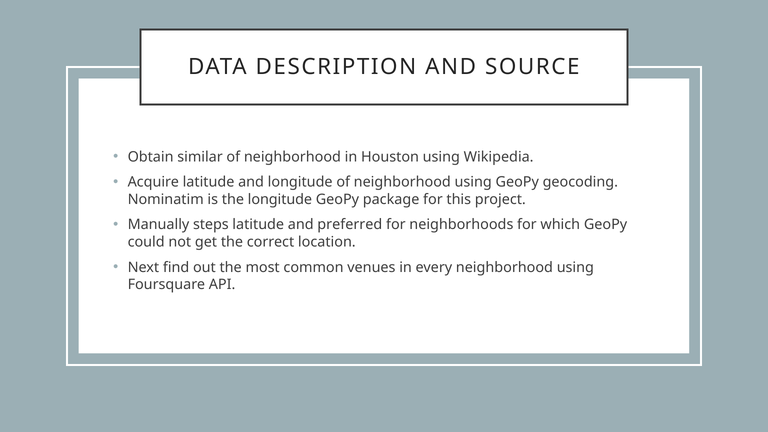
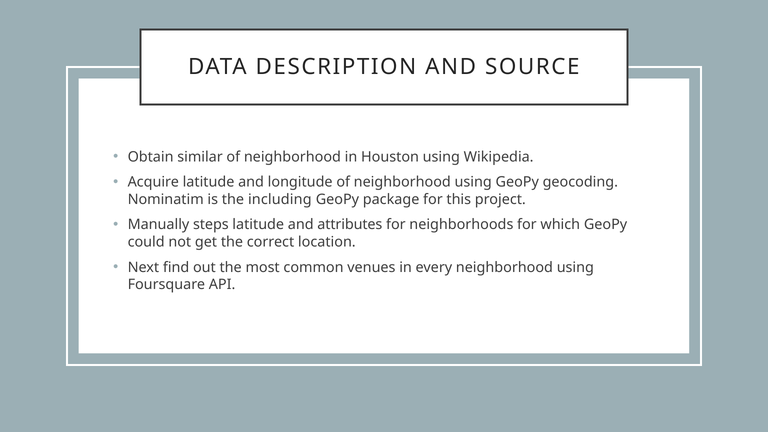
the longitude: longitude -> including
preferred: preferred -> attributes
